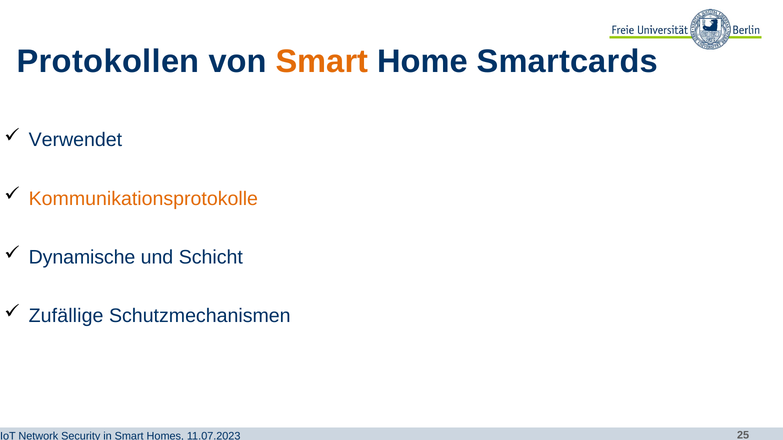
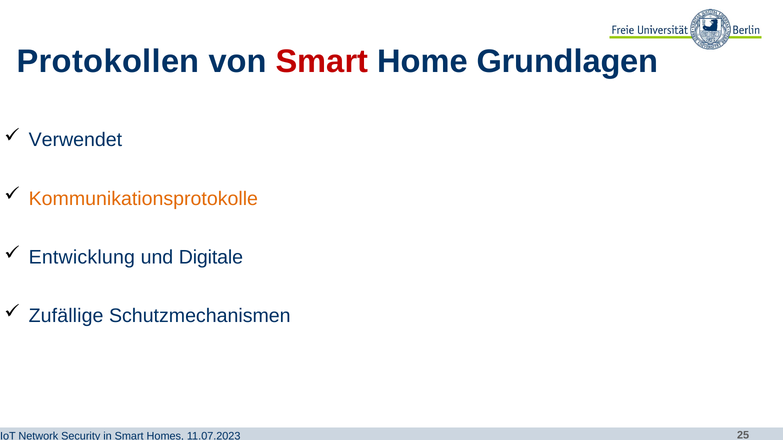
Smart at (322, 62) colour: orange -> red
Smartcards: Smartcards -> Grundlagen
Dynamische: Dynamische -> Entwicklung
Schicht: Schicht -> Digitale
